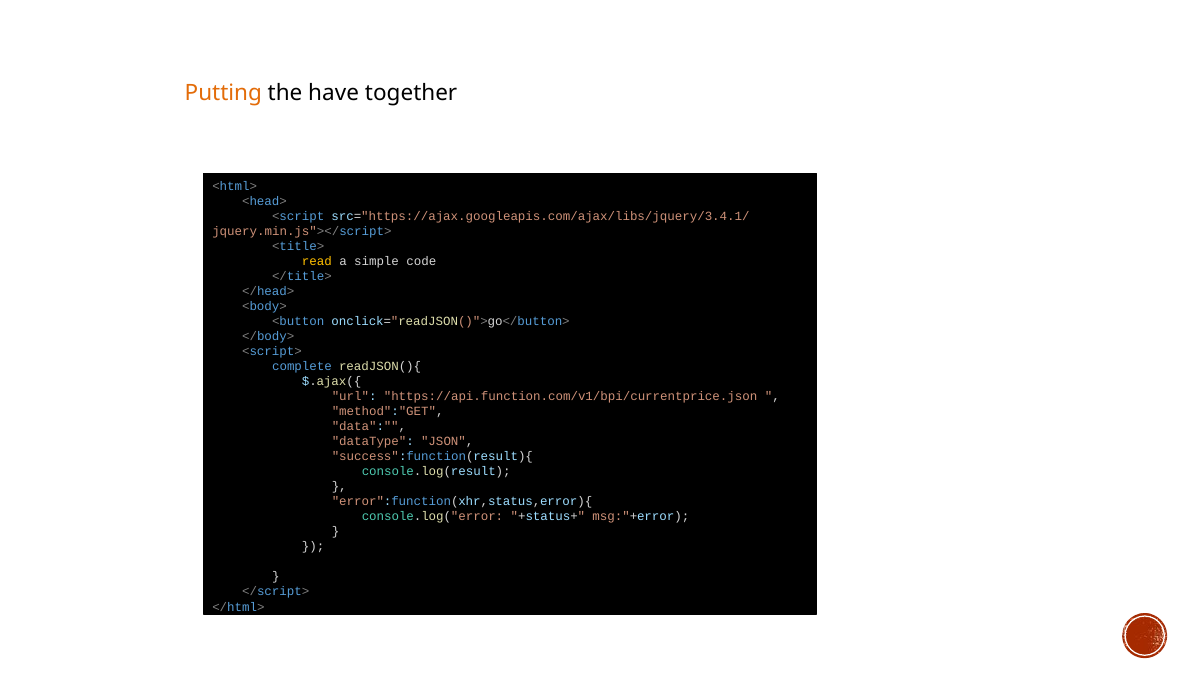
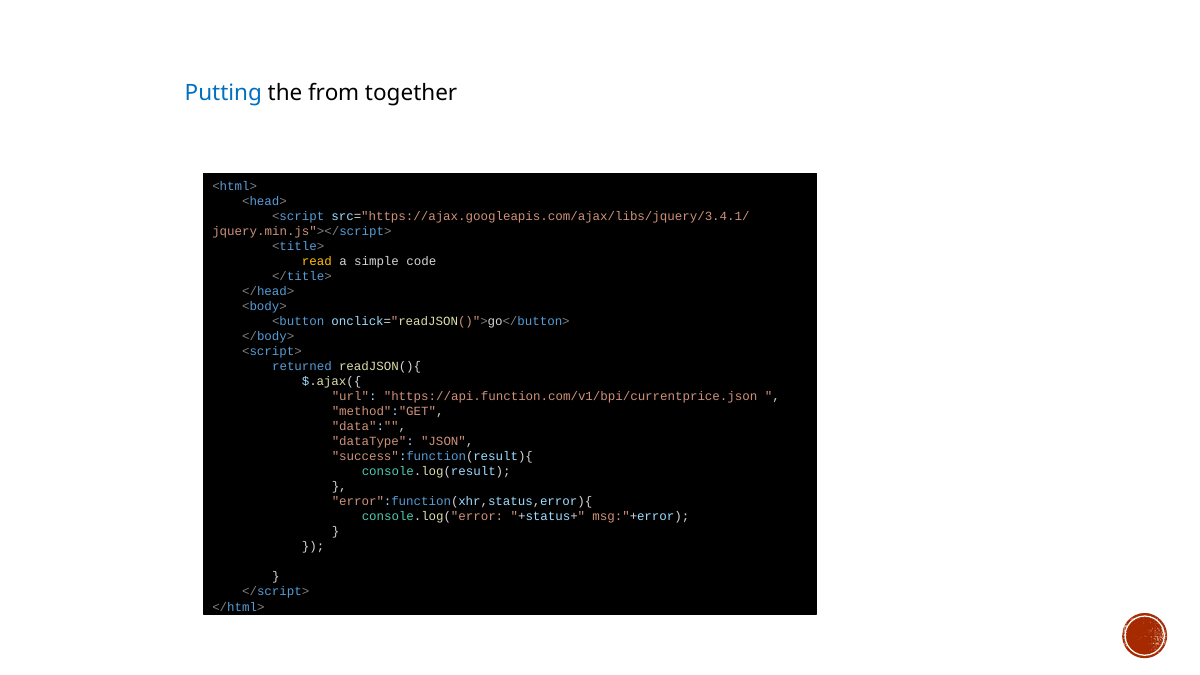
Putting colour: orange -> blue
have: have -> from
complete: complete -> returned
